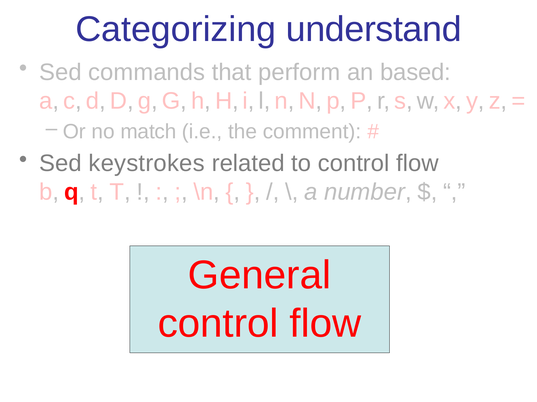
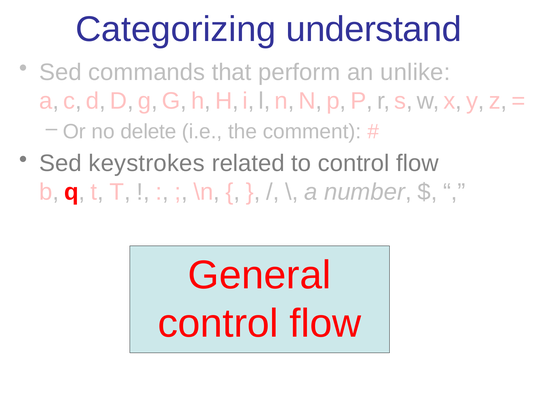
based: based -> unlike
match: match -> delete
